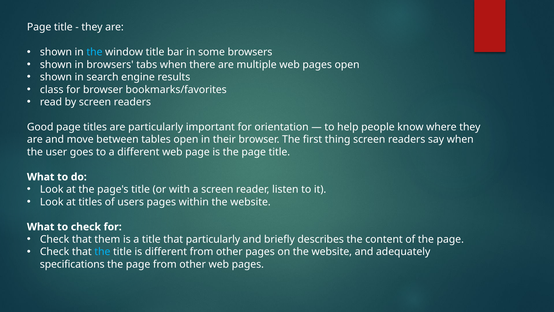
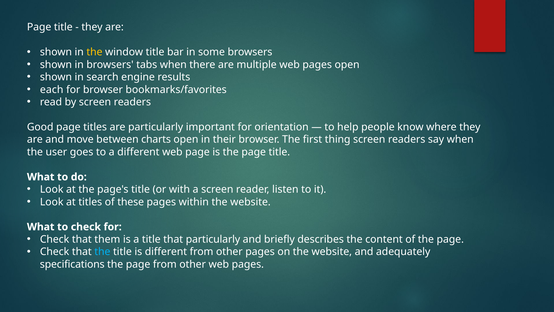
the at (94, 52) colour: light blue -> yellow
class: class -> each
tables: tables -> charts
users: users -> these
